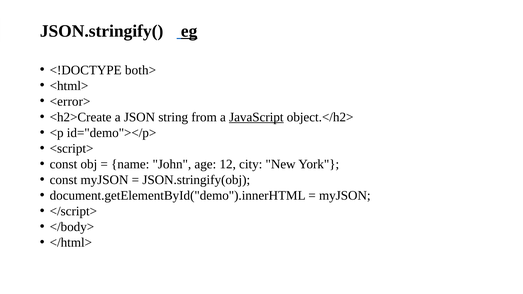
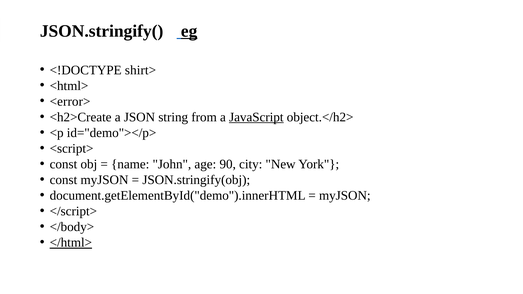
both>: both> -> shirt>
12: 12 -> 90
</html> underline: none -> present
